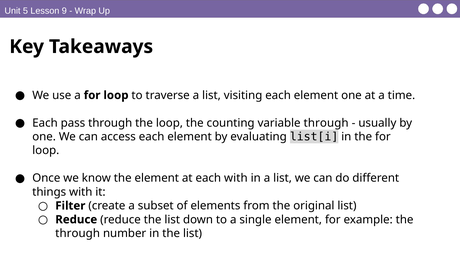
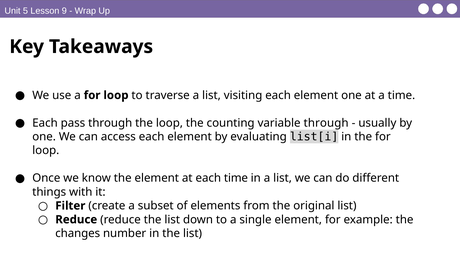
each with: with -> time
through at (78, 233): through -> changes
